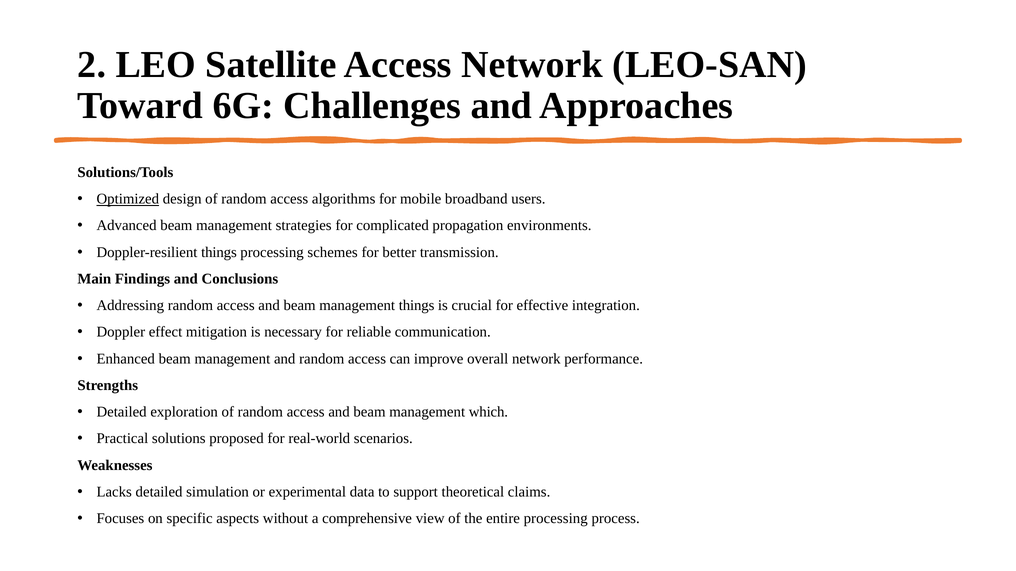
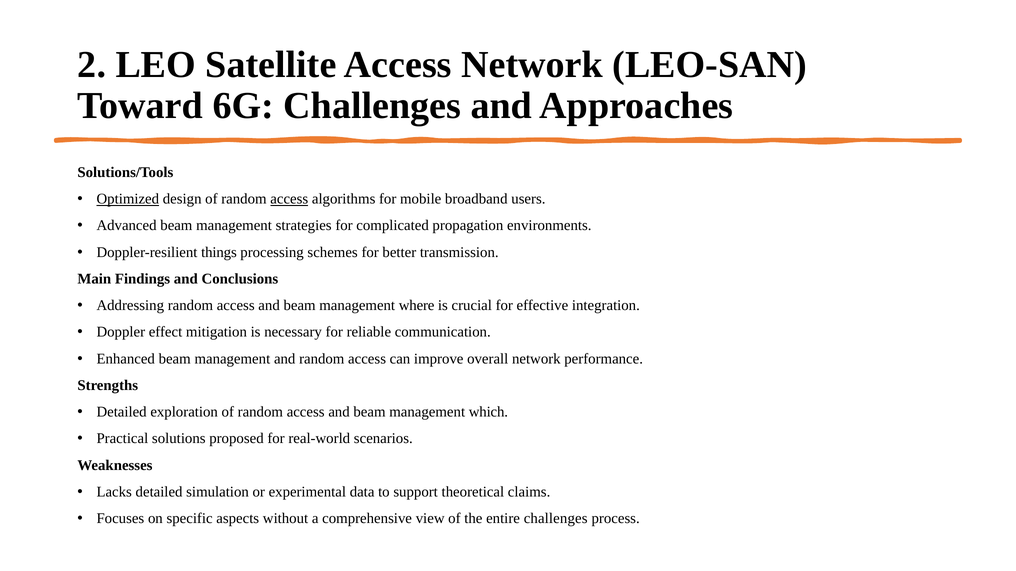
access at (289, 199) underline: none -> present
management things: things -> where
entire processing: processing -> challenges
